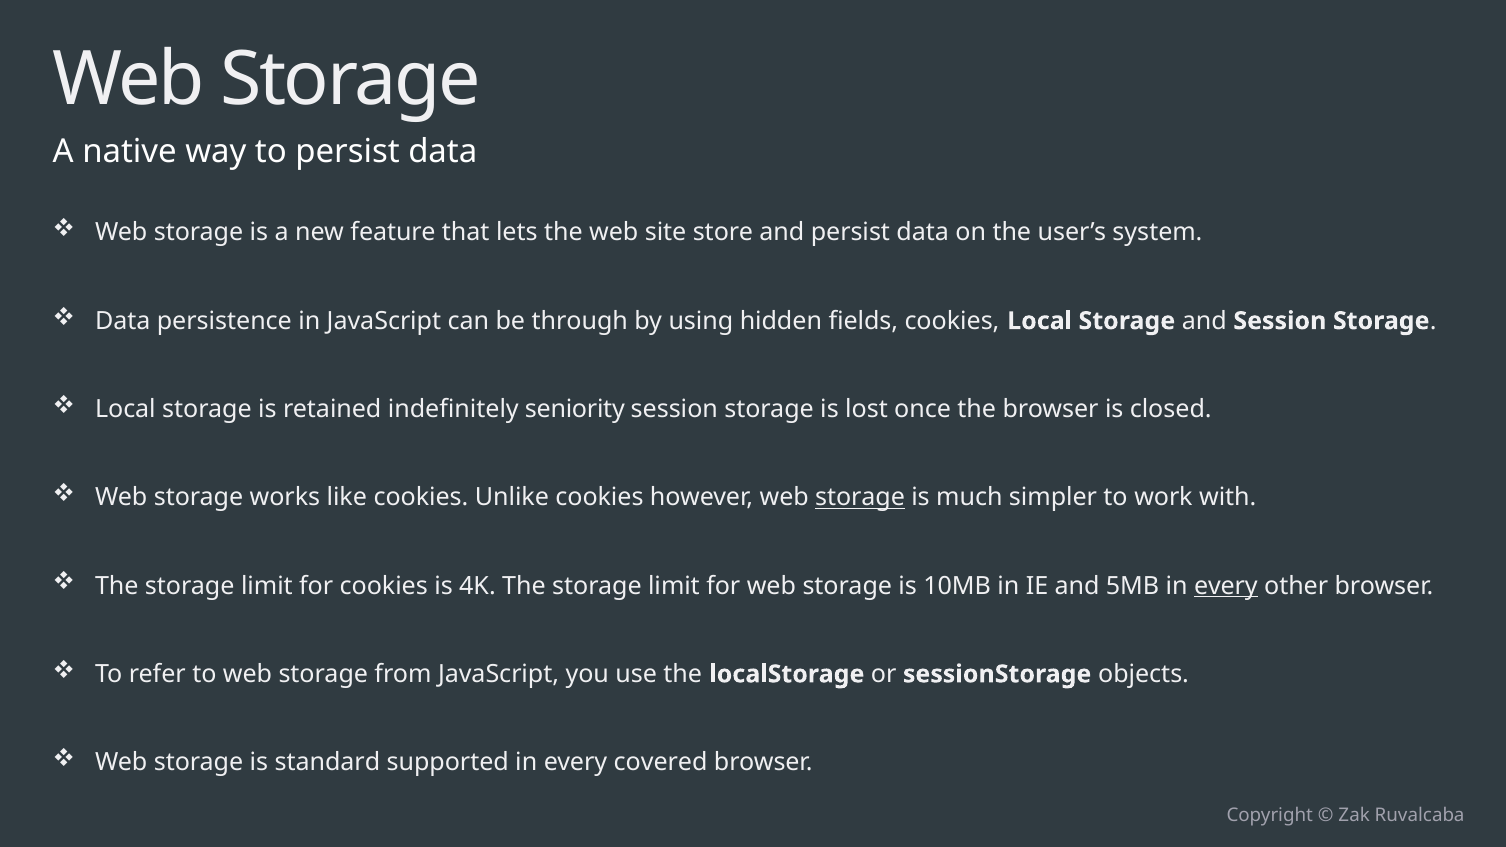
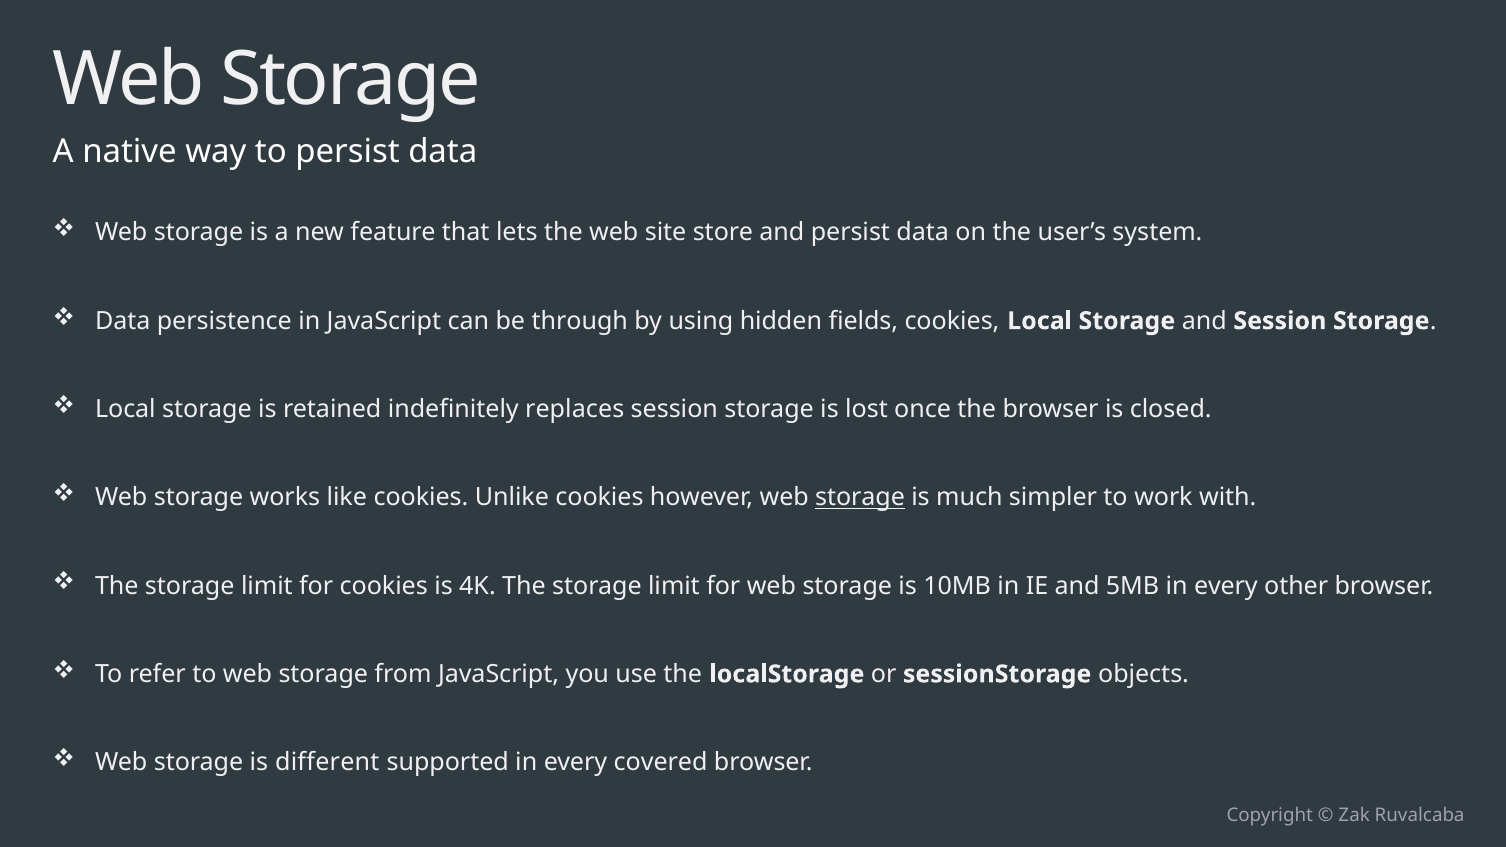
seniority: seniority -> replaces
every at (1226, 586) underline: present -> none
standard: standard -> different
